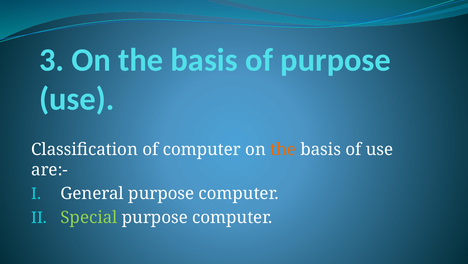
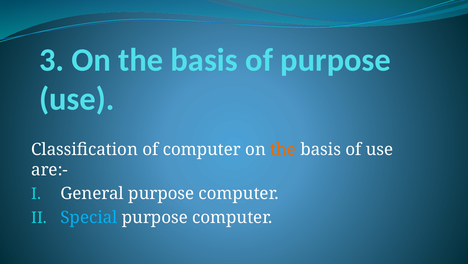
Special colour: light green -> light blue
